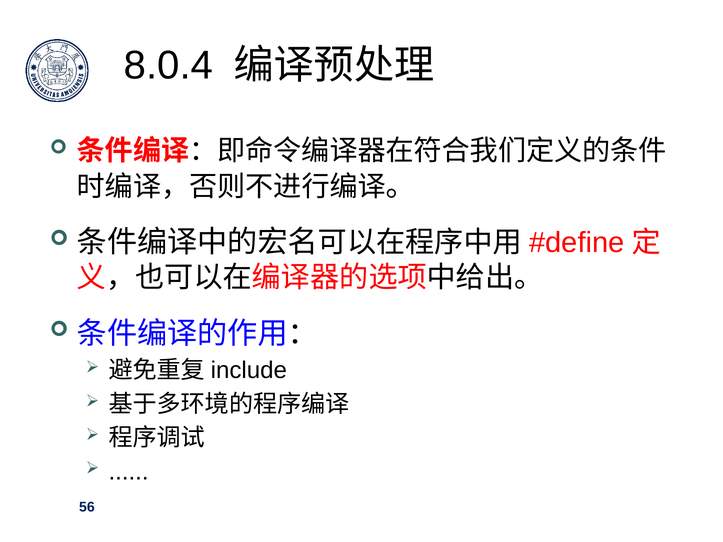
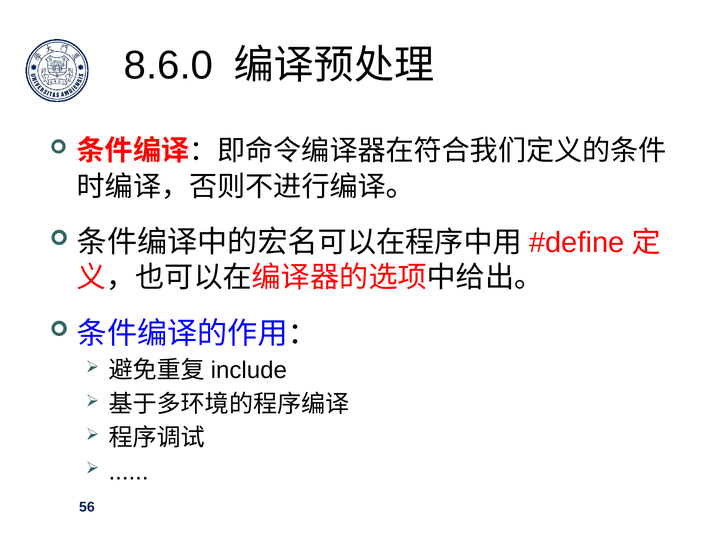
8.0.4: 8.0.4 -> 8.6.0
